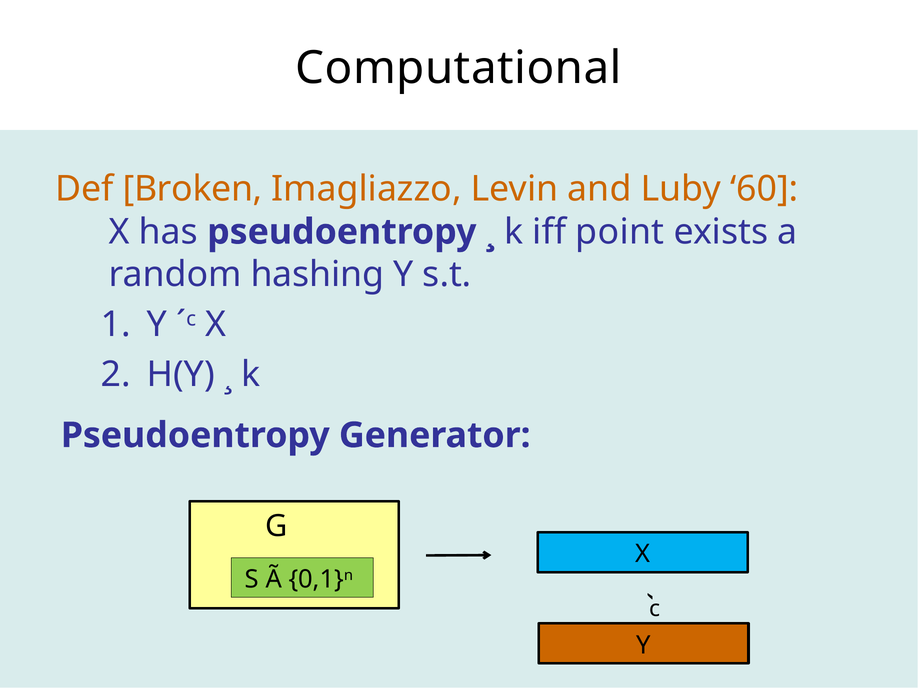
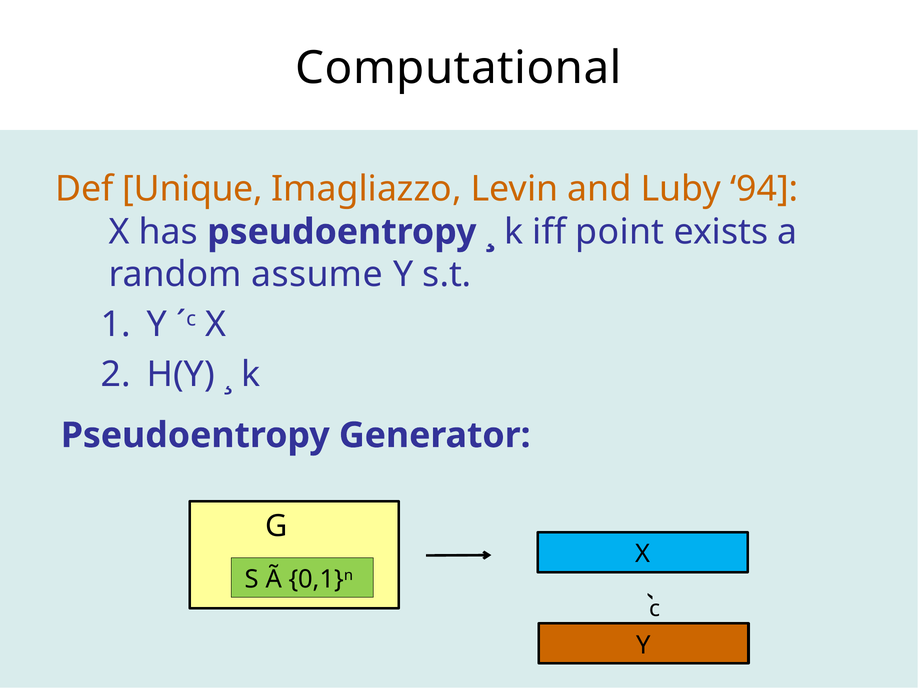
Broken: Broken -> Unique
60: 60 -> 94
hashing: hashing -> assume
